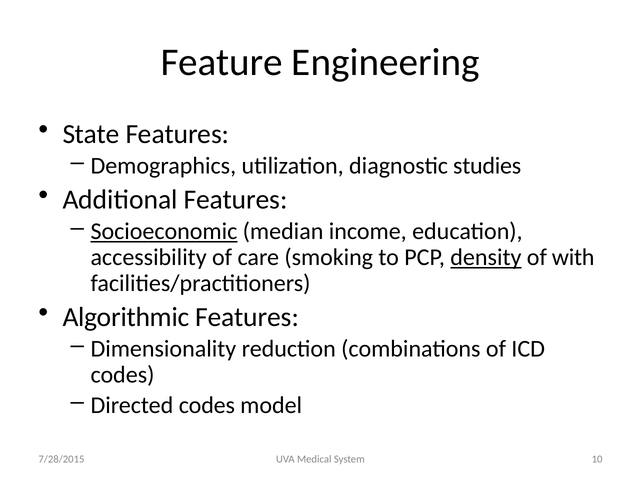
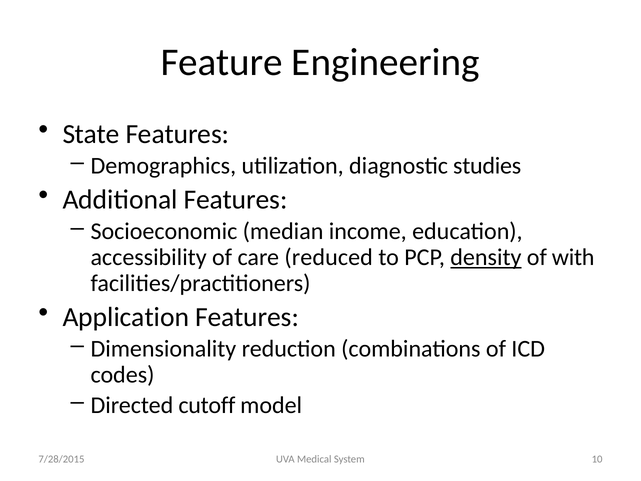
Socioeconomic underline: present -> none
smoking: smoking -> reduced
Algorithmic: Algorithmic -> Application
Directed codes: codes -> cutoff
